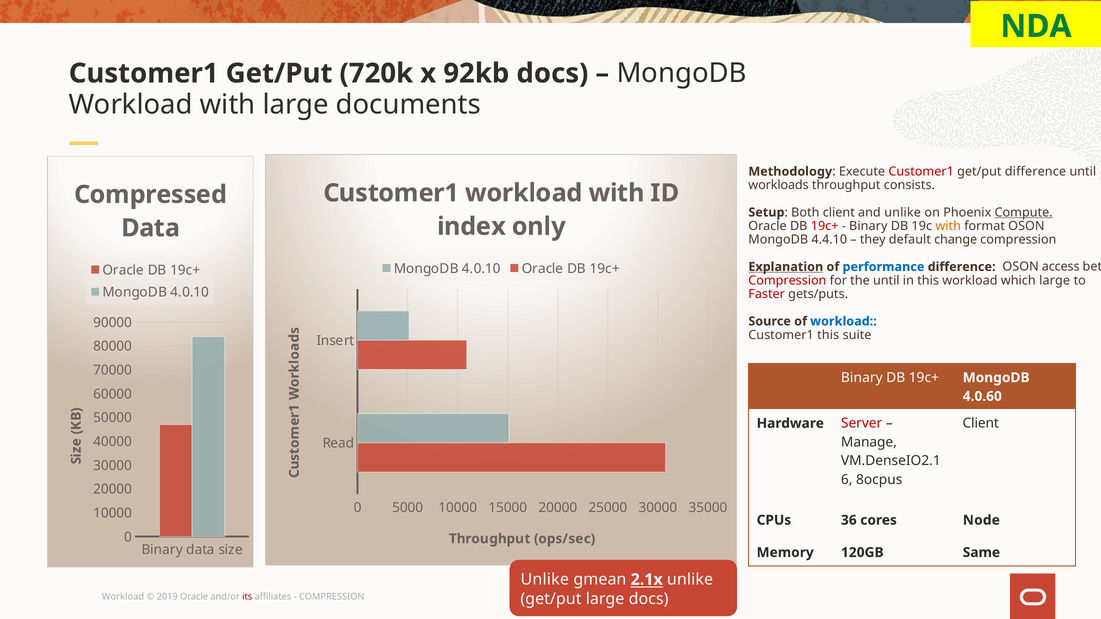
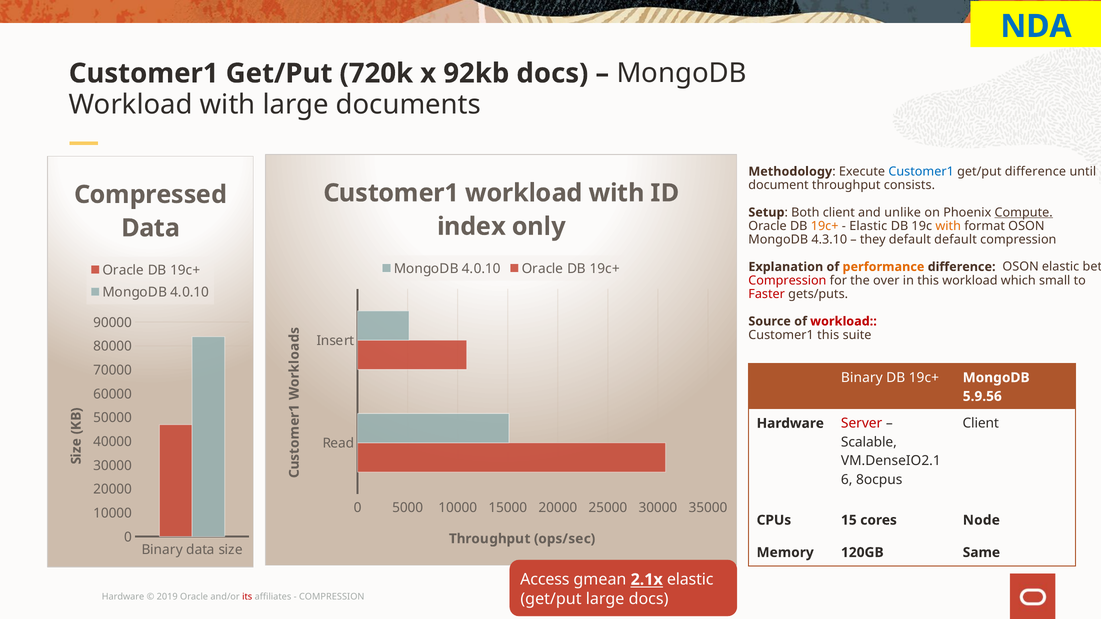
NDA colour: green -> blue
Customer1 at (921, 172) colour: red -> blue
workloads: workloads -> document
19c+ at (825, 226) colour: red -> orange
Binary at (868, 226): Binary -> Elastic
4.4.10: 4.4.10 -> 4.3.10
default change: change -> default
Explanation underline: present -> none
performance colour: blue -> orange
OSON access: access -> elastic
the until: until -> over
which large: large -> small
workload at (844, 321) colour: blue -> red
4.0.60: 4.0.60 -> 5.9.56
Manage: Manage -> Scalable
36: 36 -> 15
Unlike at (545, 580): Unlike -> Access
2.1x unlike: unlike -> elastic
Workload at (123, 597): Workload -> Hardware
